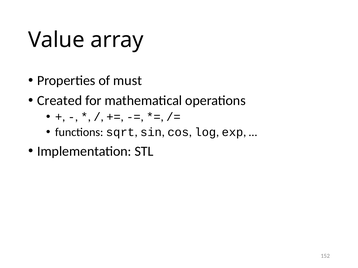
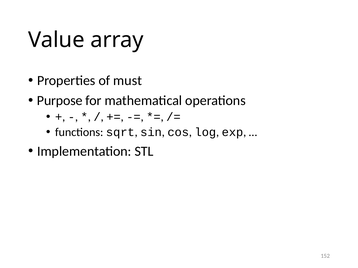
Created: Created -> Purpose
